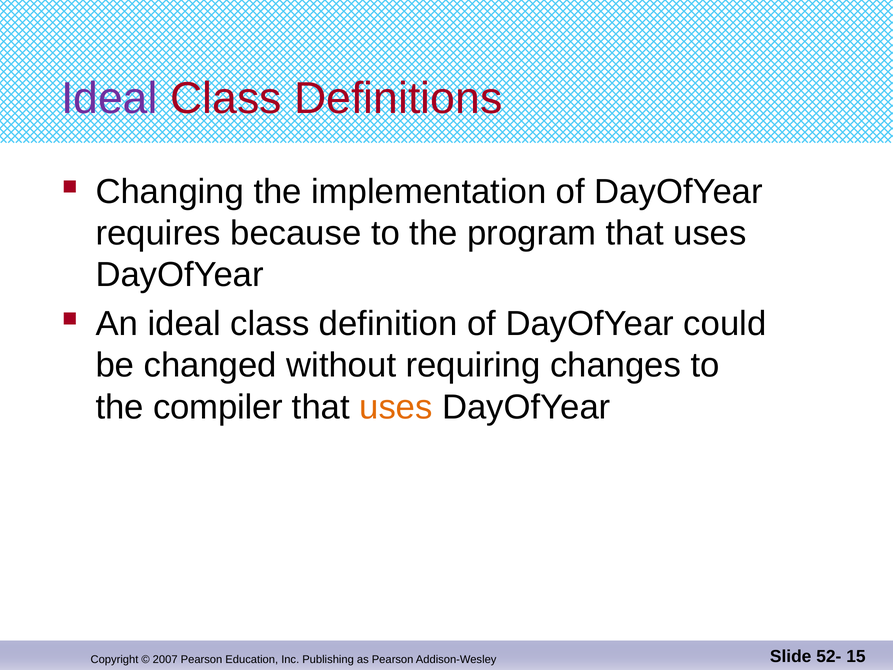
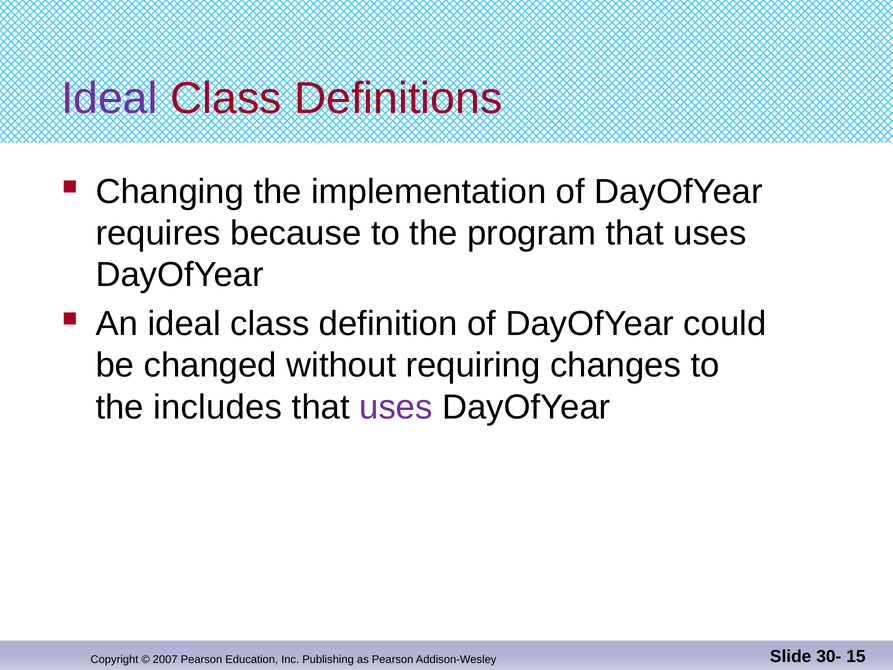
compiler: compiler -> includes
uses at (396, 407) colour: orange -> purple
52-: 52- -> 30-
